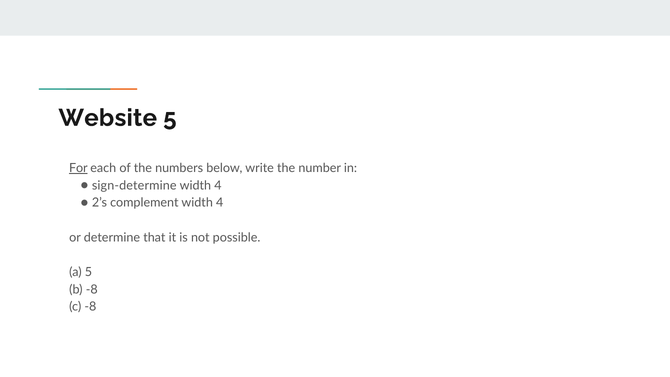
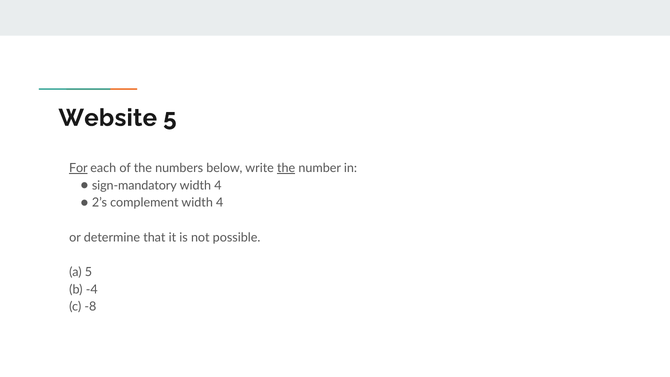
the at (286, 168) underline: none -> present
sign-determine: sign-determine -> sign-mandatory
b -8: -8 -> -4
